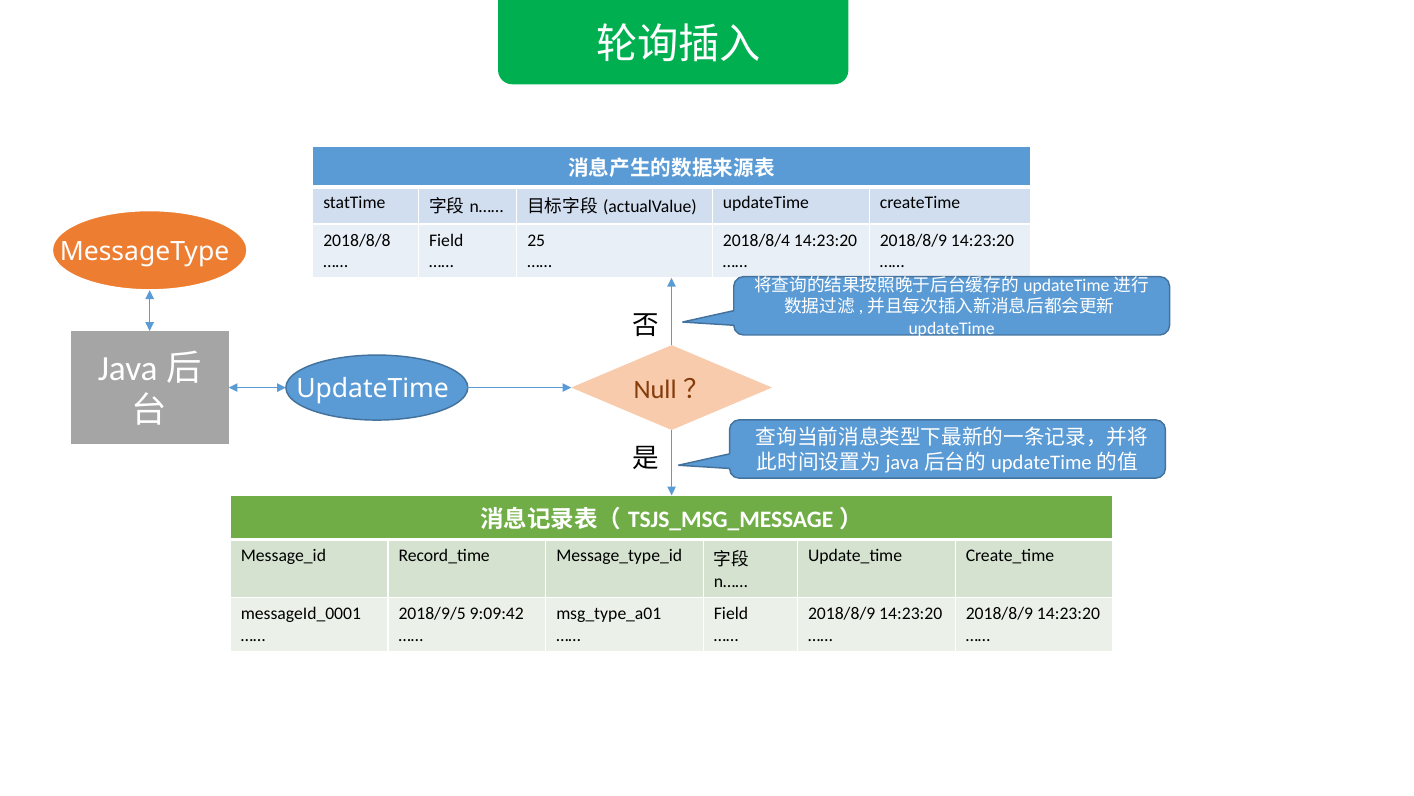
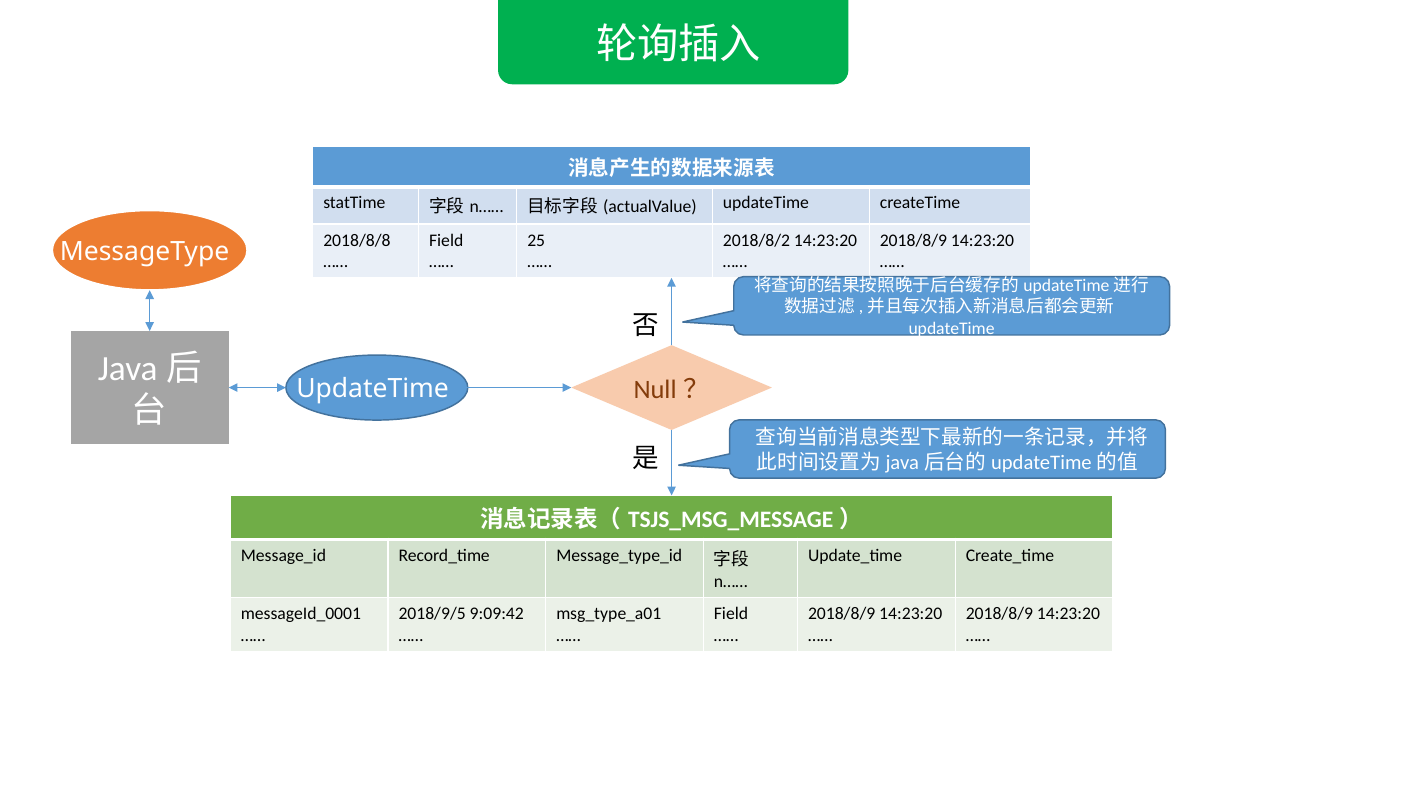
2018/8/4: 2018/8/4 -> 2018/8/2
